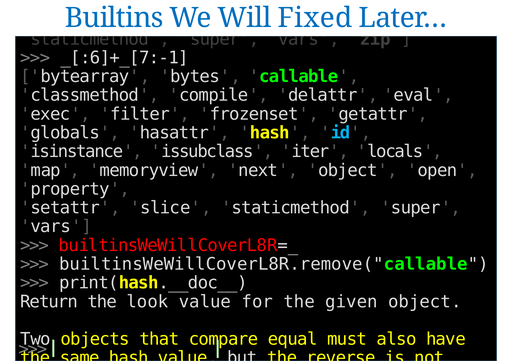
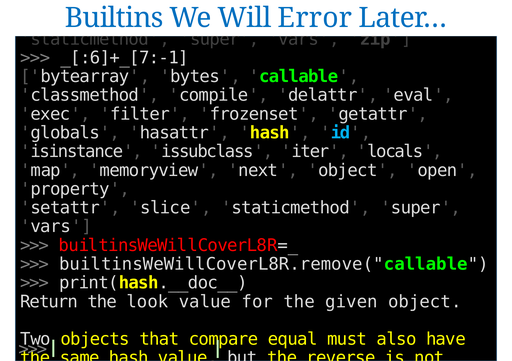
Fixed: Fixed -> Error
